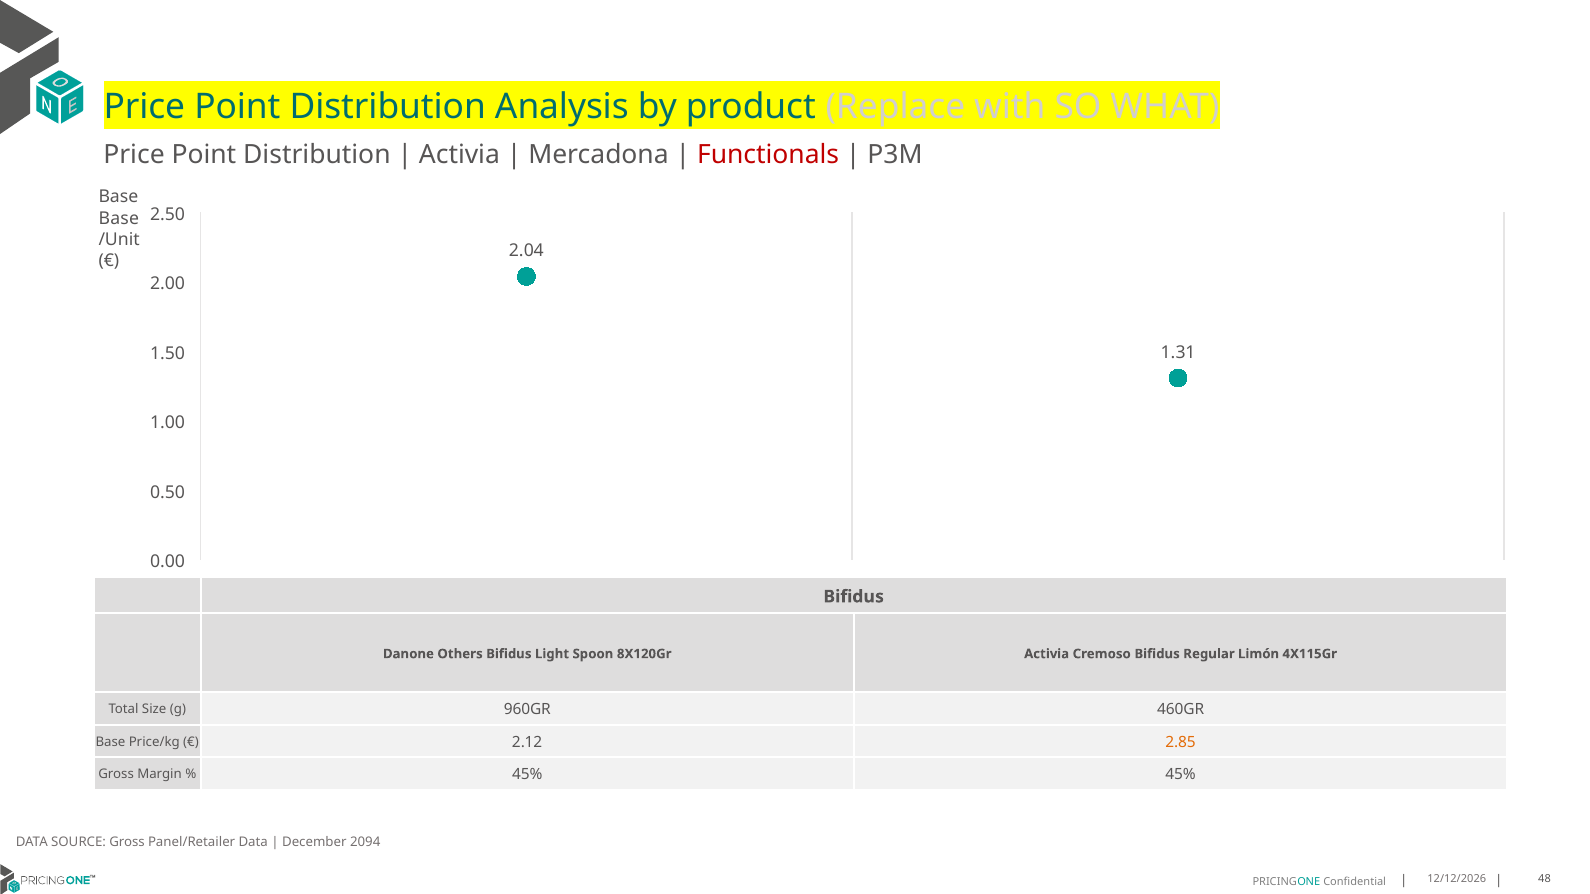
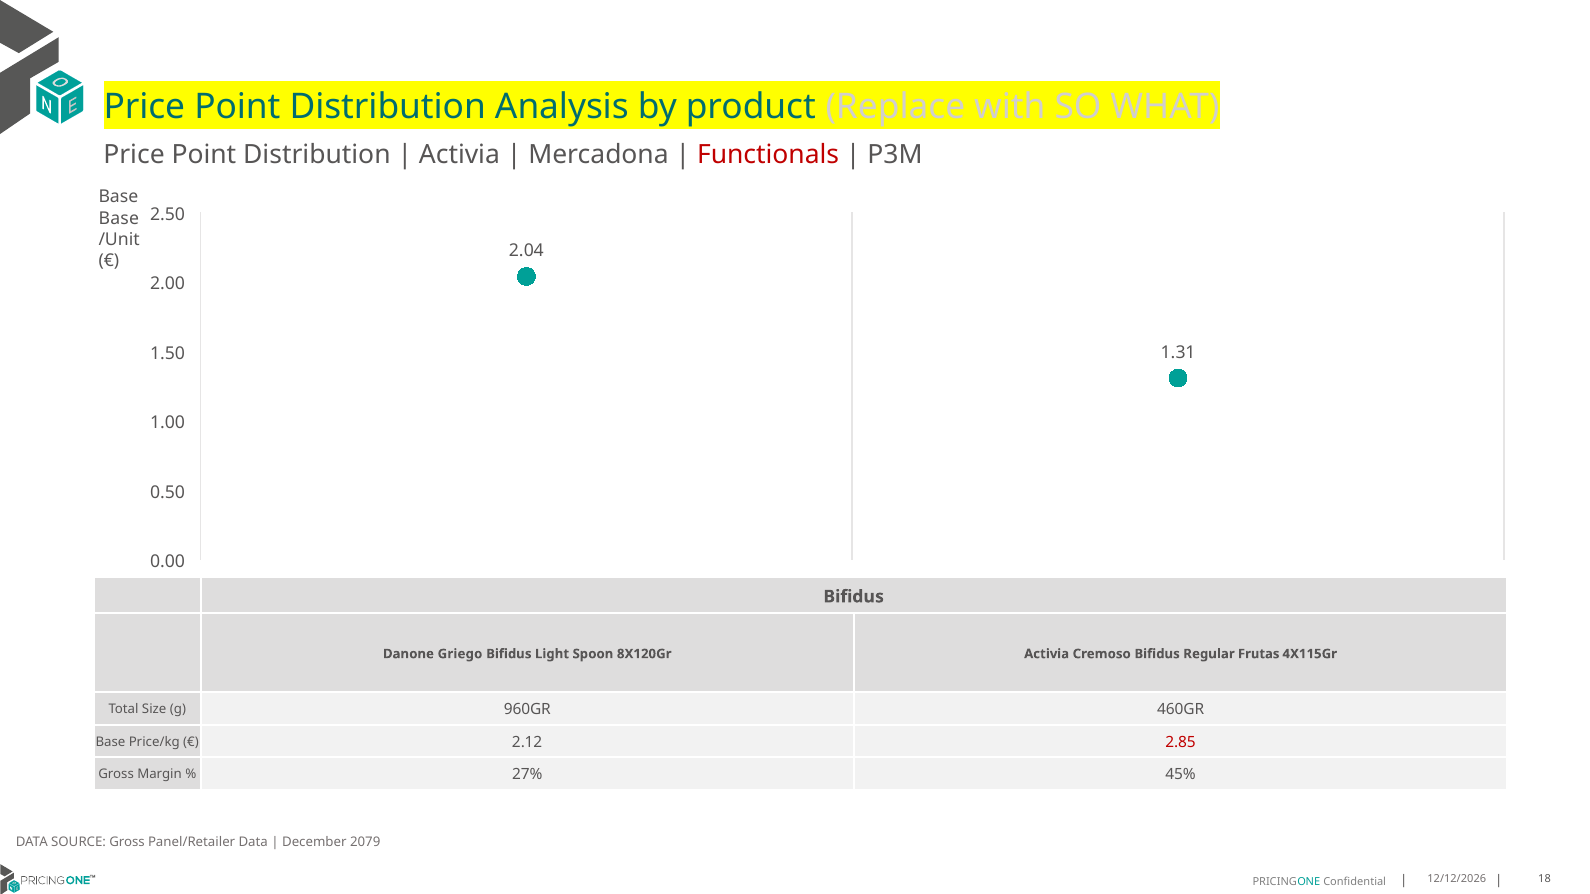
Others: Others -> Griego
Limón: Limón -> Frutas
2.85 colour: orange -> red
45% at (527, 775): 45% -> 27%
2094: 2094 -> 2079
48: 48 -> 18
